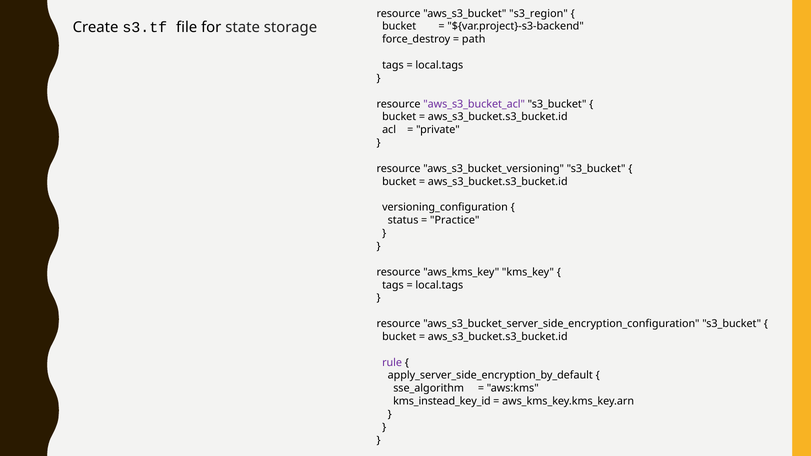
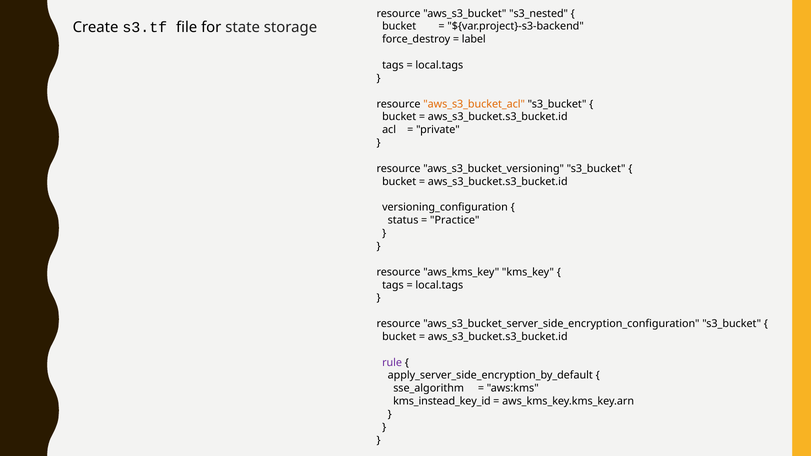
s3_region: s3_region -> s3_nested
path: path -> label
aws_s3_bucket_acl colour: purple -> orange
